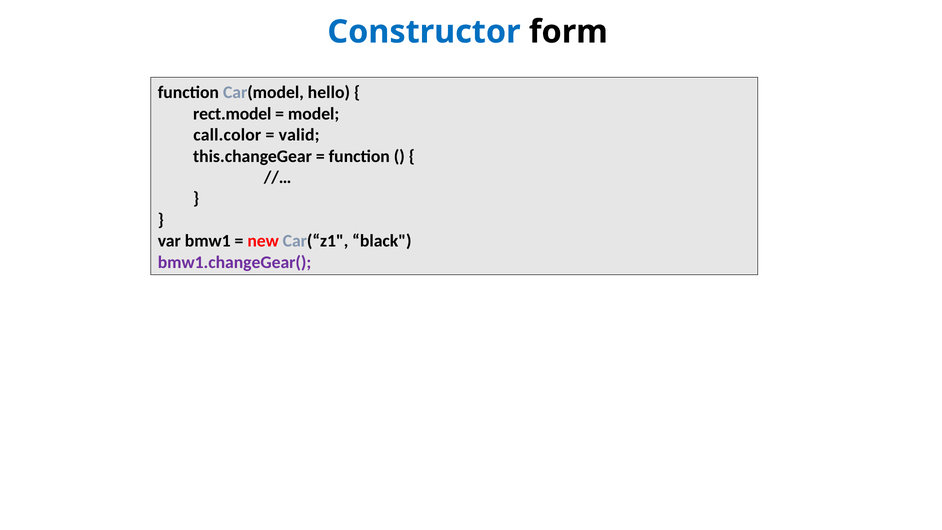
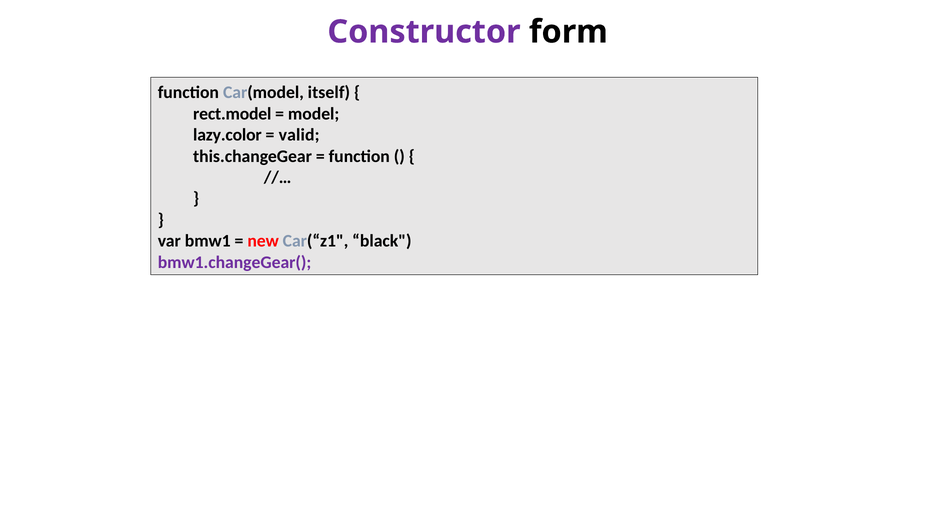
Constructor colour: blue -> purple
hello: hello -> itself
call.color: call.color -> lazy.color
